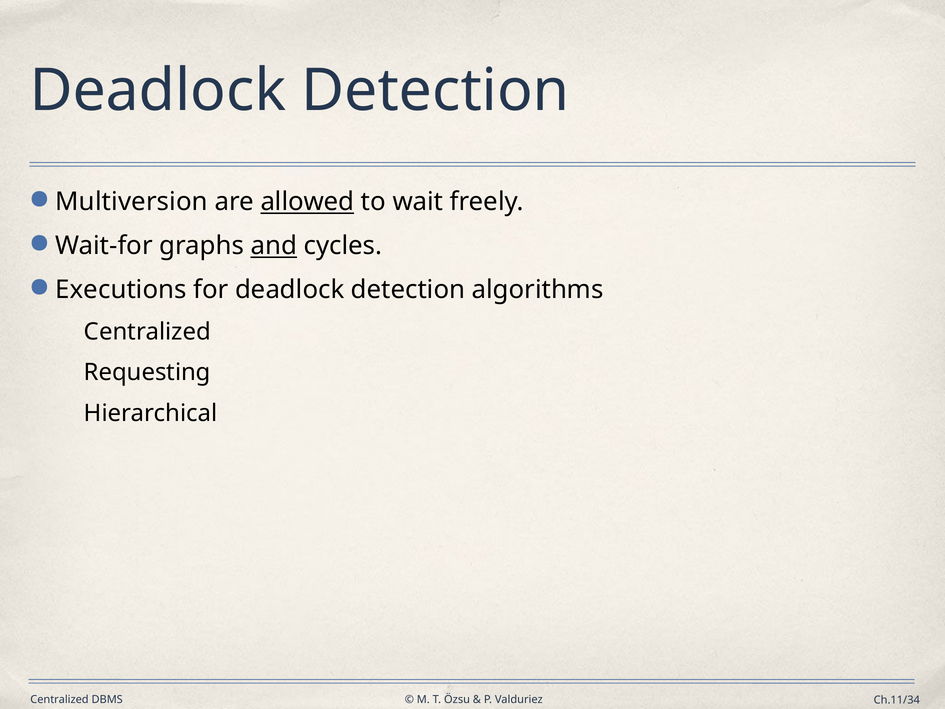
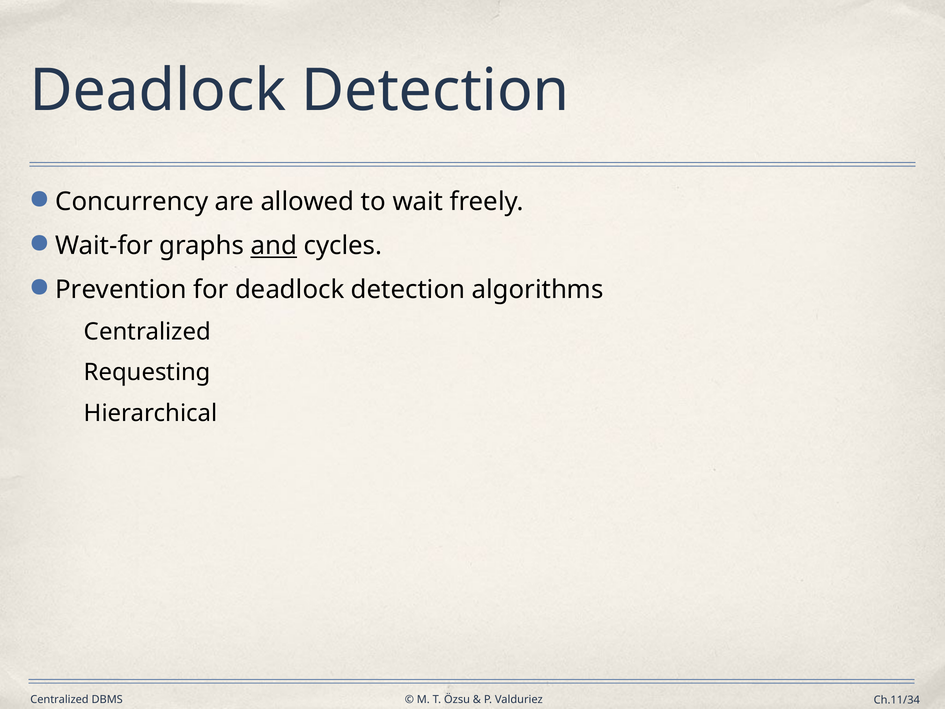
Multiversion: Multiversion -> Concurrency
allowed underline: present -> none
Executions: Executions -> Prevention
